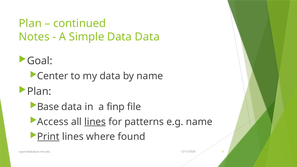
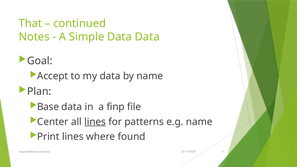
Plan at (30, 23): Plan -> That
Center: Center -> Accept
Access: Access -> Center
Print underline: present -> none
